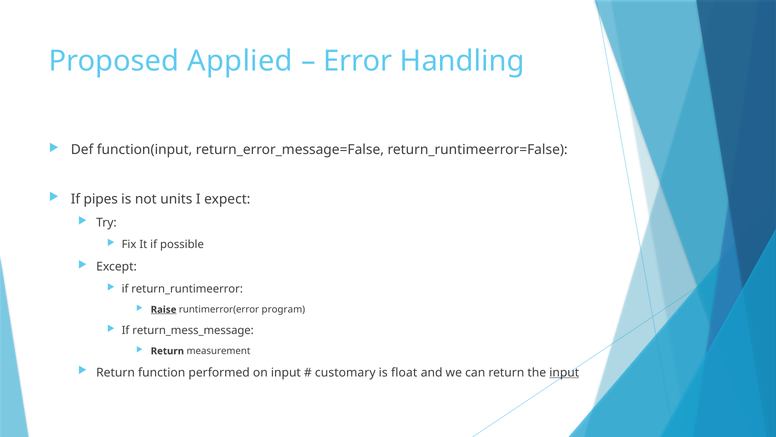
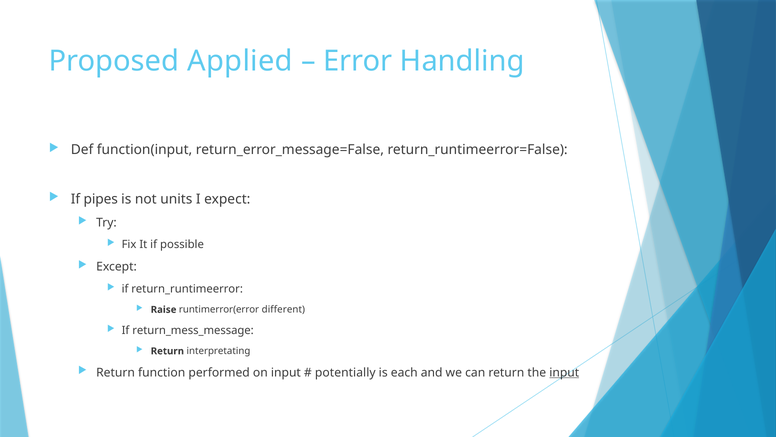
Raise underline: present -> none
program: program -> different
measurement: measurement -> interpretating
customary: customary -> potentially
float: float -> each
